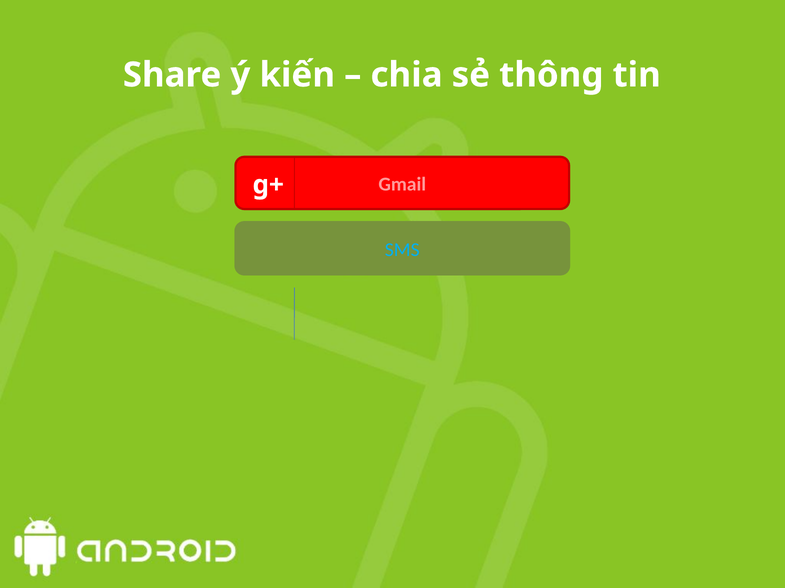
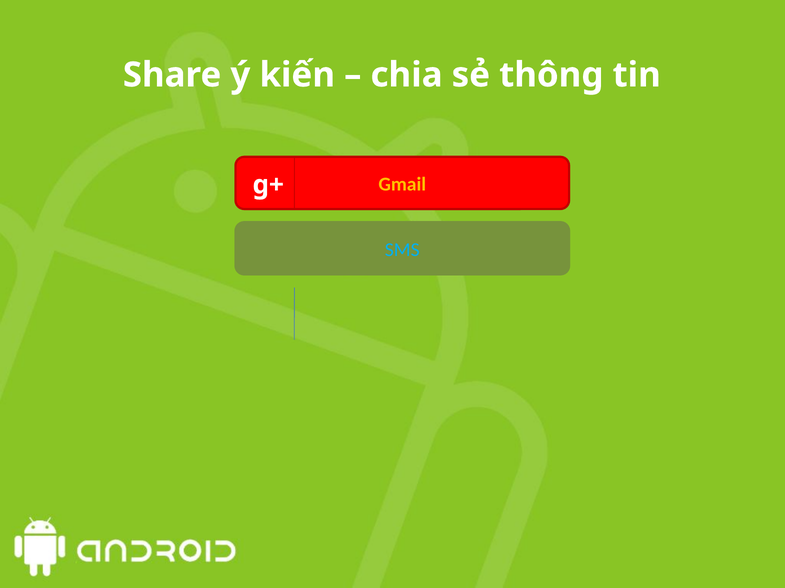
Gmail colour: pink -> yellow
